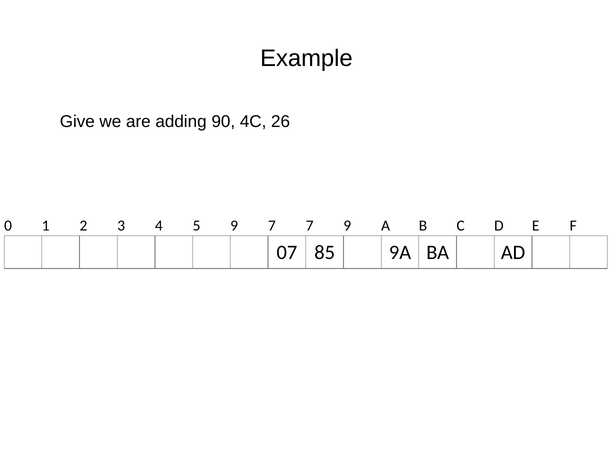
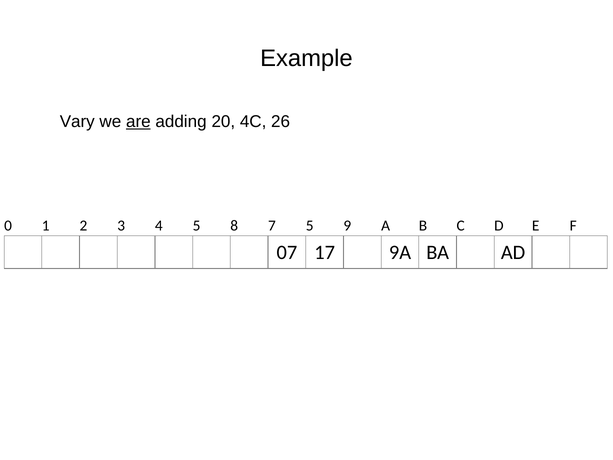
Give: Give -> Vary
are underline: none -> present
90: 90 -> 20
5 9: 9 -> 8
7 7: 7 -> 5
85: 85 -> 17
